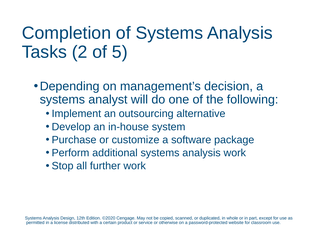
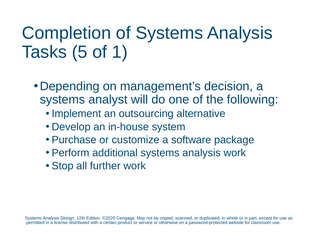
2: 2 -> 5
5: 5 -> 1
